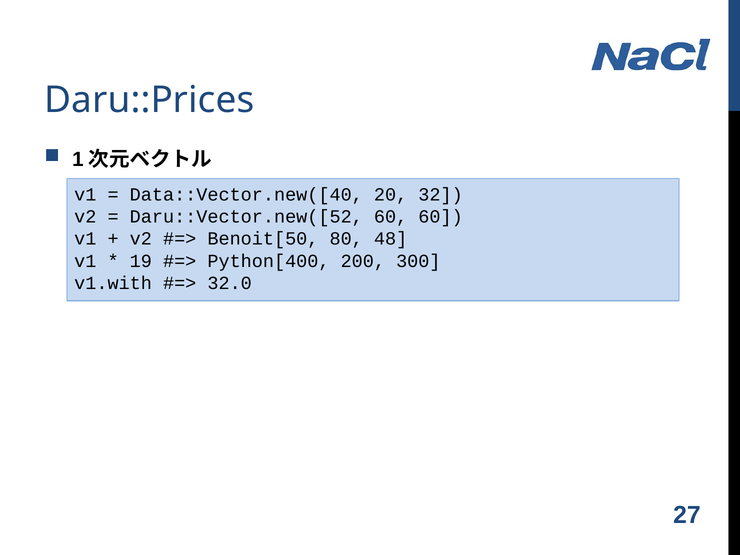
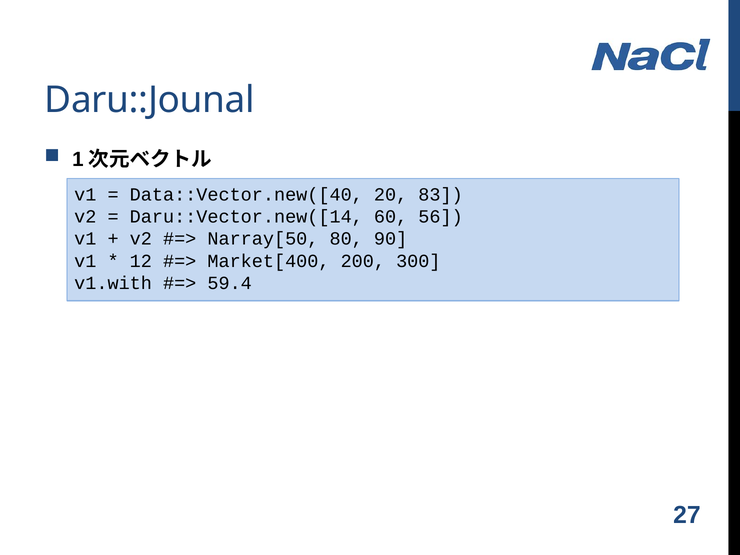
Daru::Prices: Daru::Prices -> Daru::Jounal
32: 32 -> 83
Daru::Vector.new([52: Daru::Vector.new([52 -> Daru::Vector.new([14
60 60: 60 -> 56
Benoit[50: Benoit[50 -> Narray[50
48: 48 -> 90
19: 19 -> 12
Python[400: Python[400 -> Market[400
32.0: 32.0 -> 59.4
